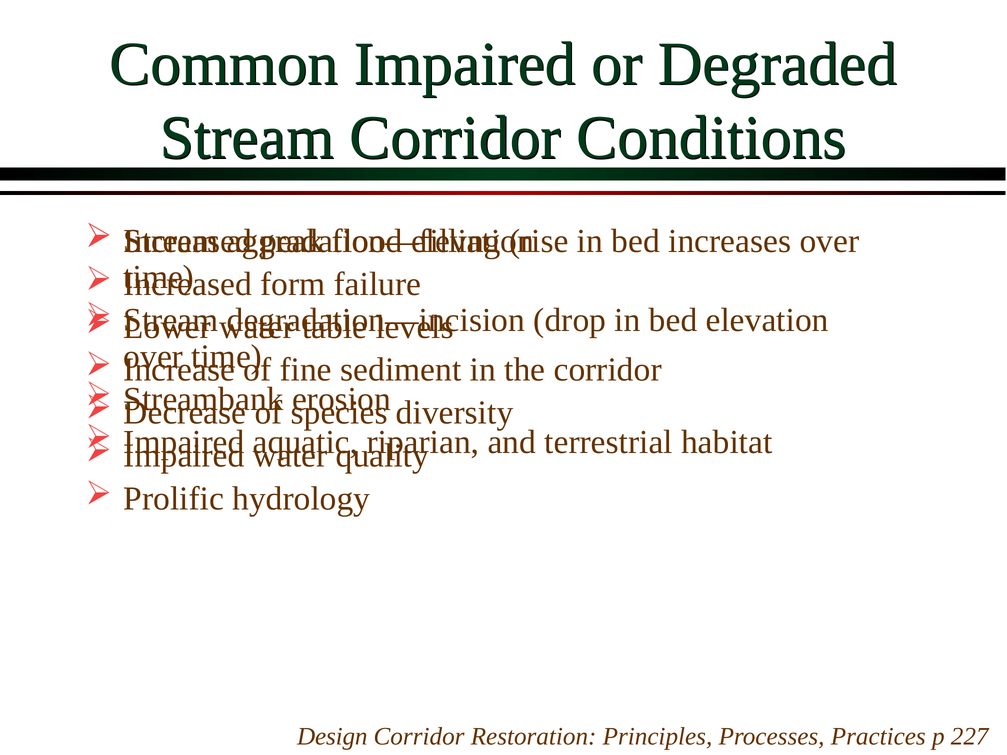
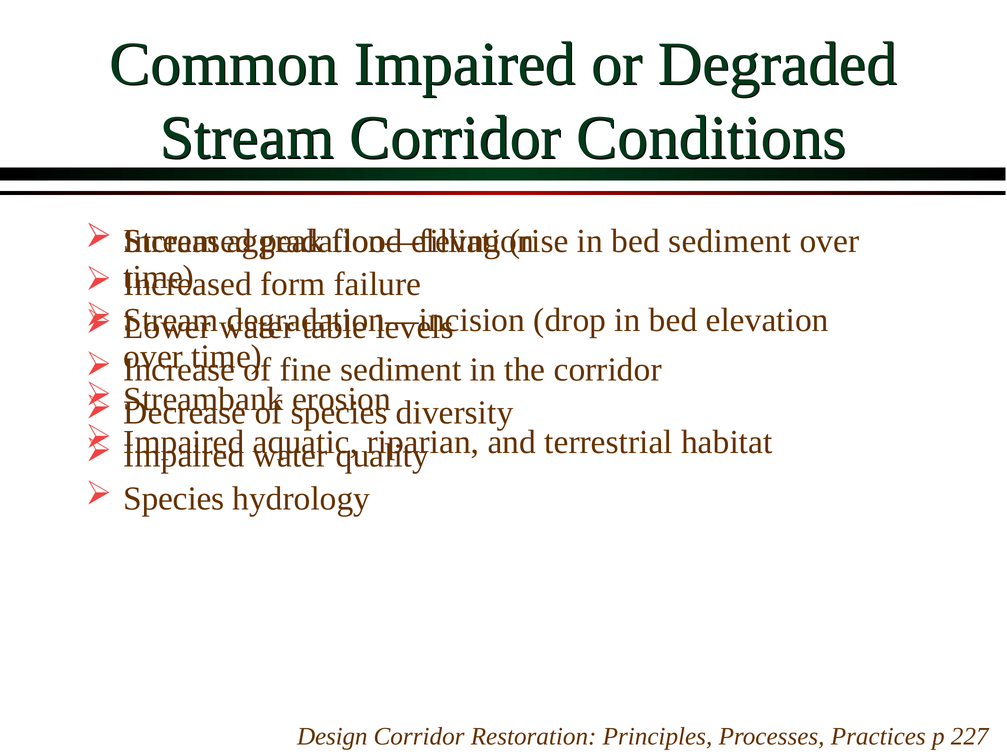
bed increases: increases -> sediment
Prolific at (174, 499): Prolific -> Species
